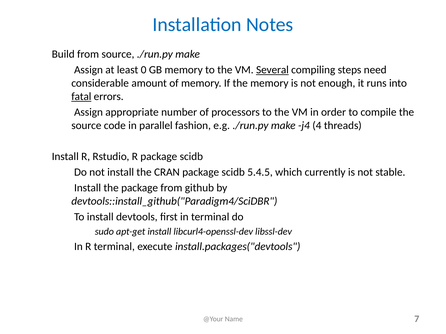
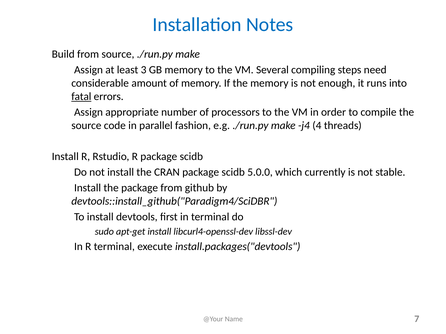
0: 0 -> 3
Several underline: present -> none
5.4.5: 5.4.5 -> 5.0.0
